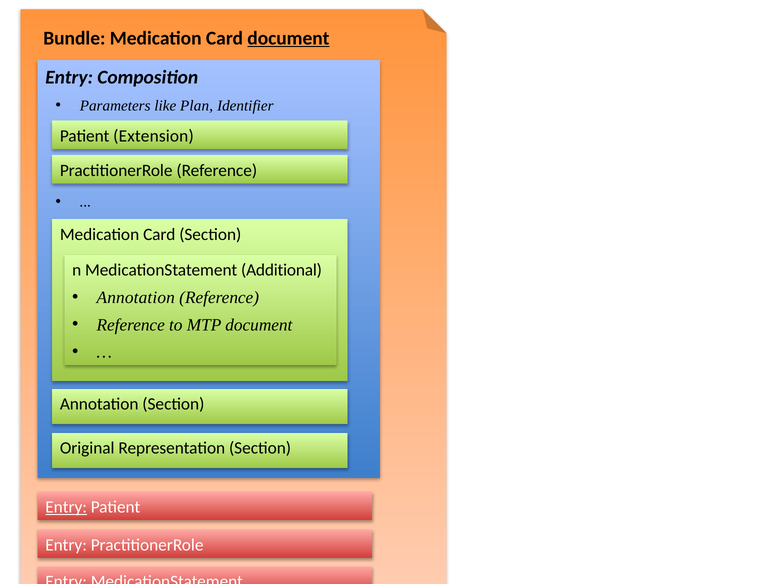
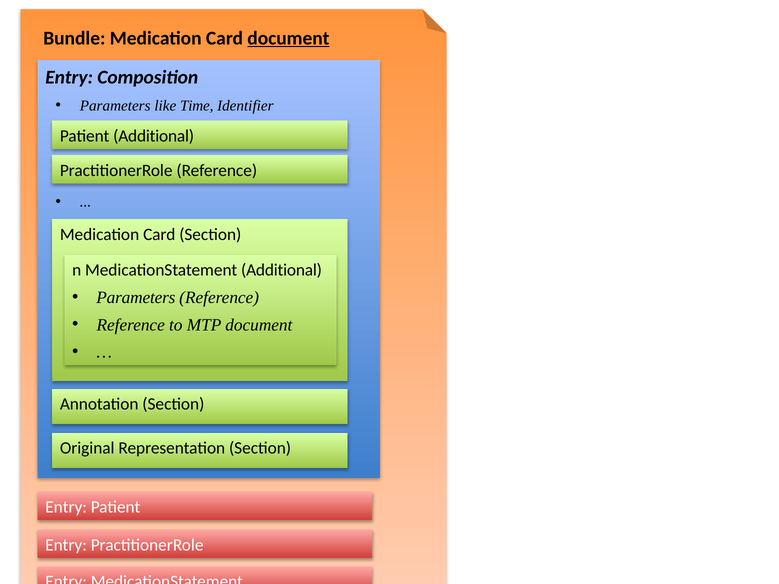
Plan: Plan -> Time
Patient Extension: Extension -> Additional
Annotation at (136, 298): Annotation -> Parameters
Entry at (66, 507) underline: present -> none
